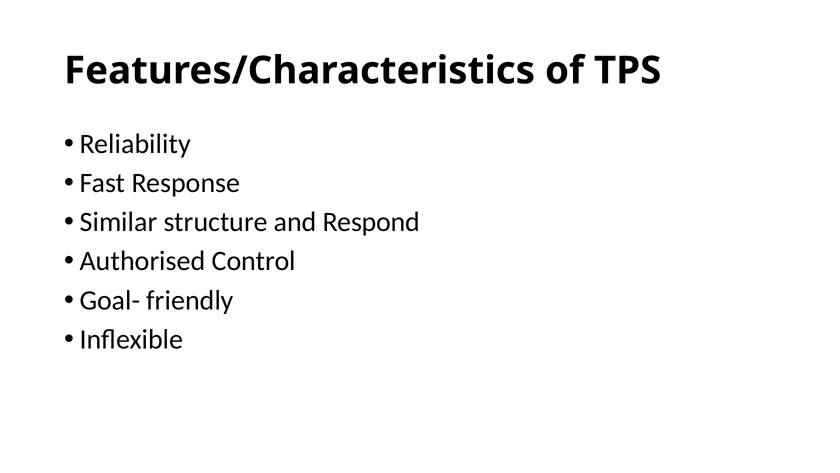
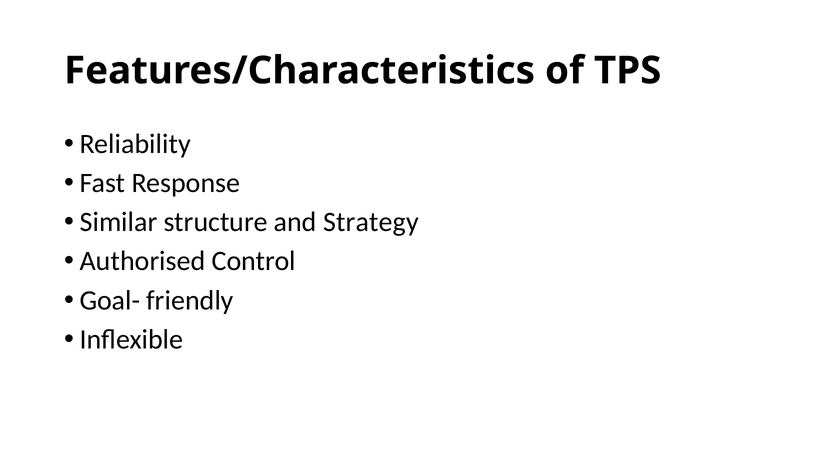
Respond: Respond -> Strategy
